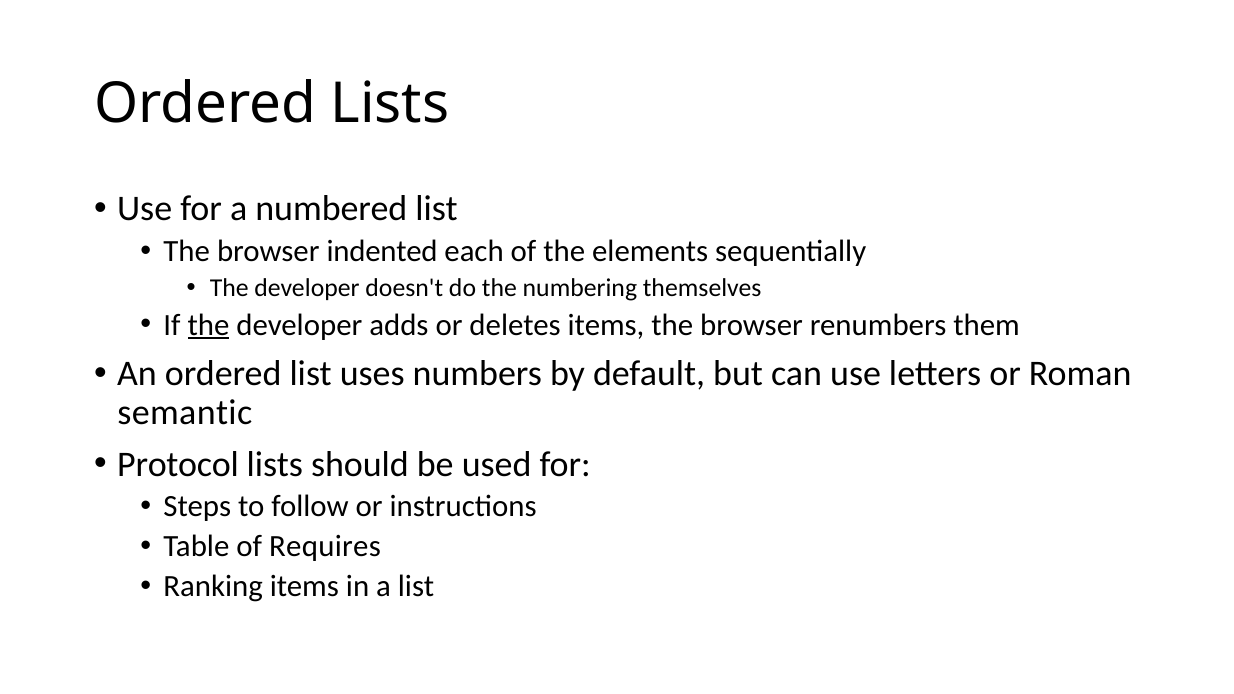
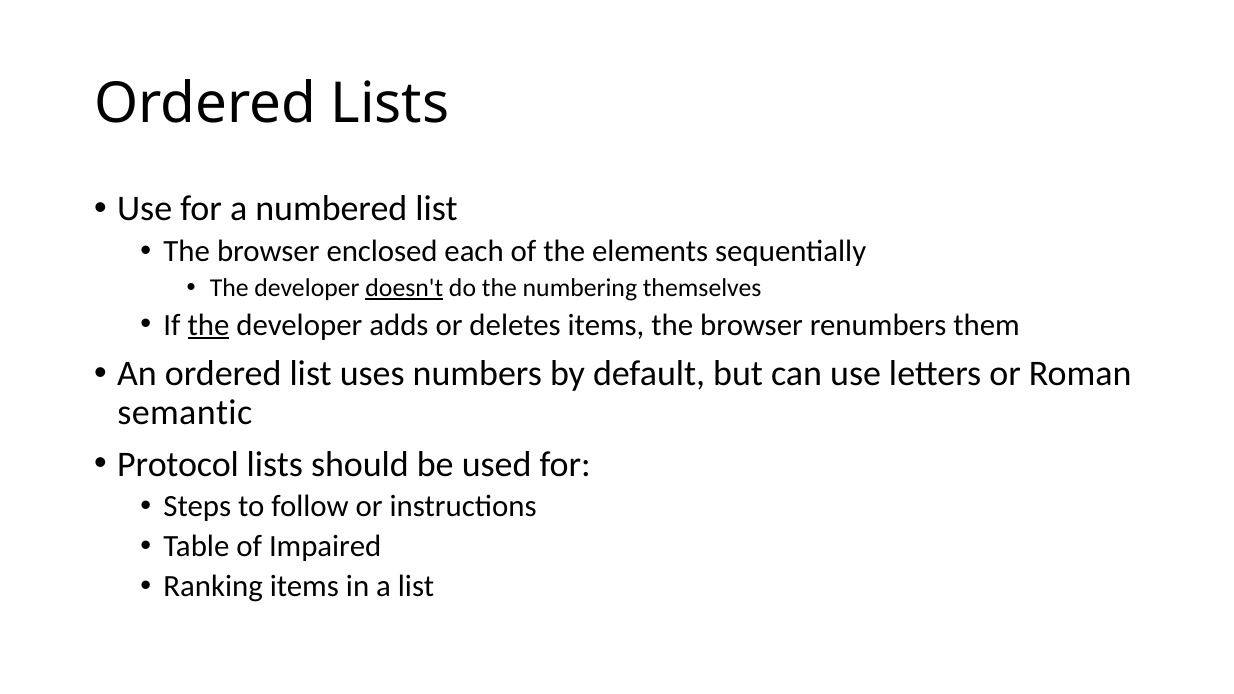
indented: indented -> enclosed
doesn't underline: none -> present
Requires: Requires -> Impaired
